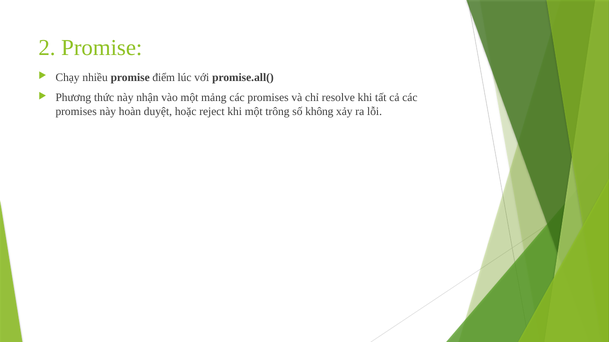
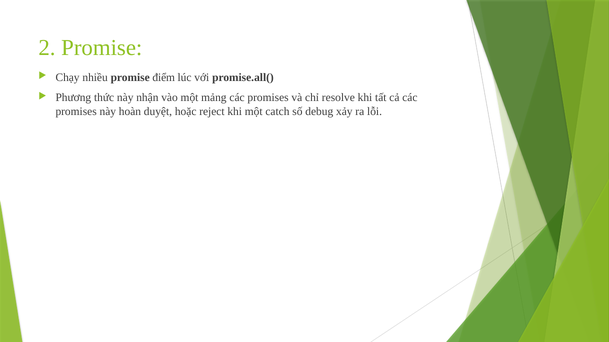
trông: trông -> catch
không: không -> debug
